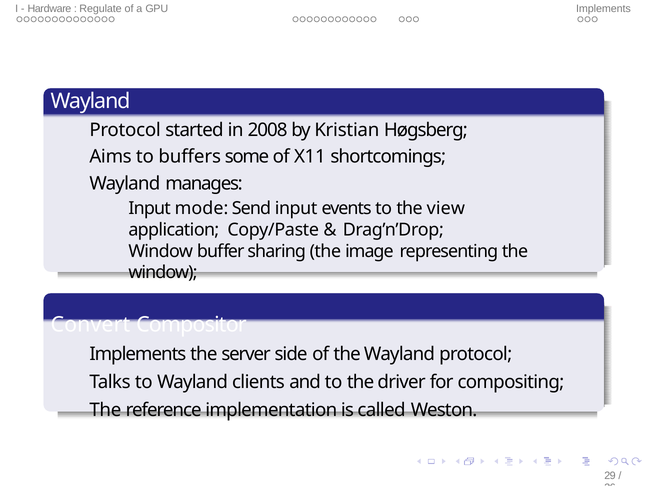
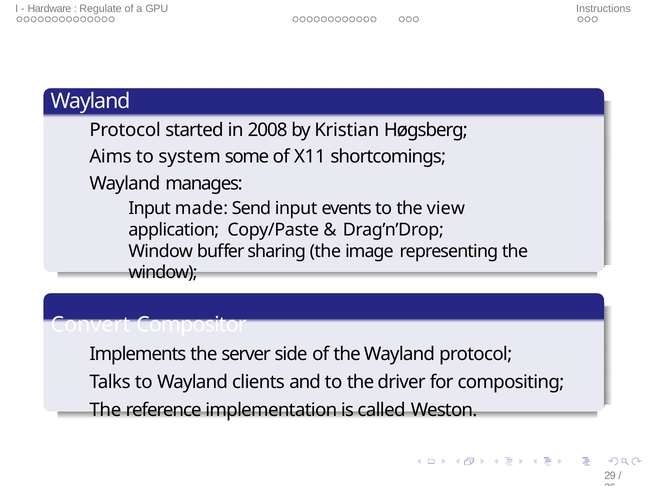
stack Implements: Implements -> Instructions
buffers: buffers -> system
mode: mode -> made
